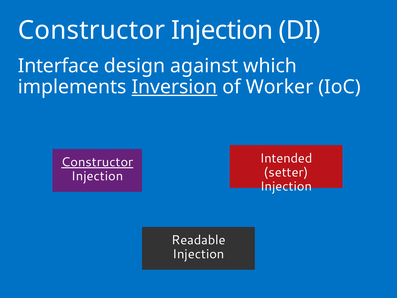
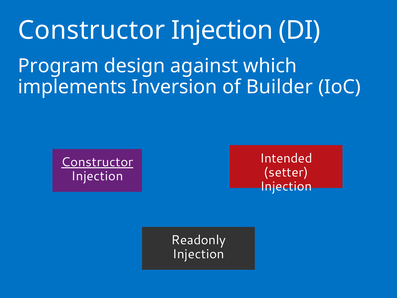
Interface: Interface -> Program
Inversion underline: present -> none
Worker: Worker -> Builder
Readable: Readable -> Readonly
